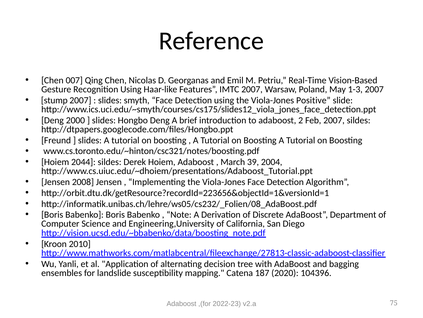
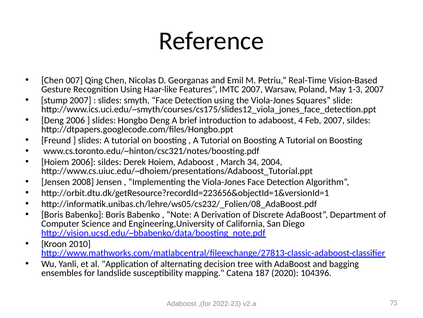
Positive: Positive -> Squares
Deng 2000: 2000 -> 2006
2: 2 -> 4
Hoiem 2044: 2044 -> 2006
39: 39 -> 34
